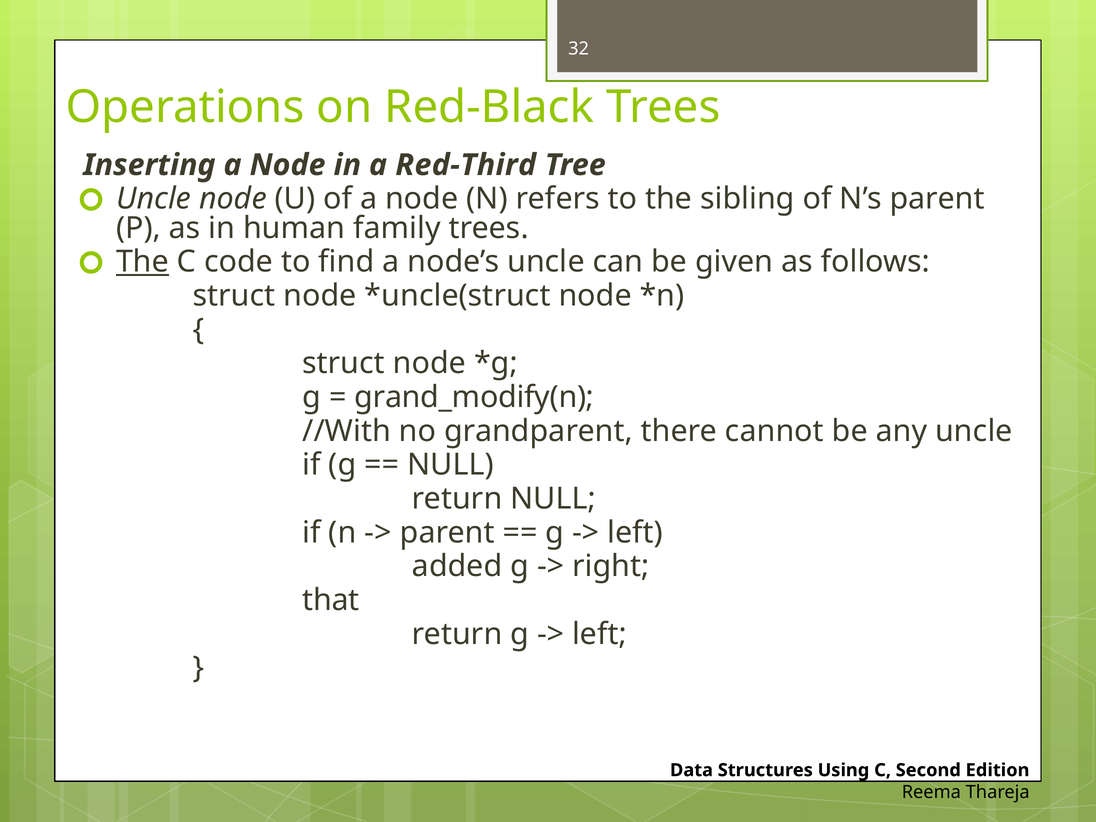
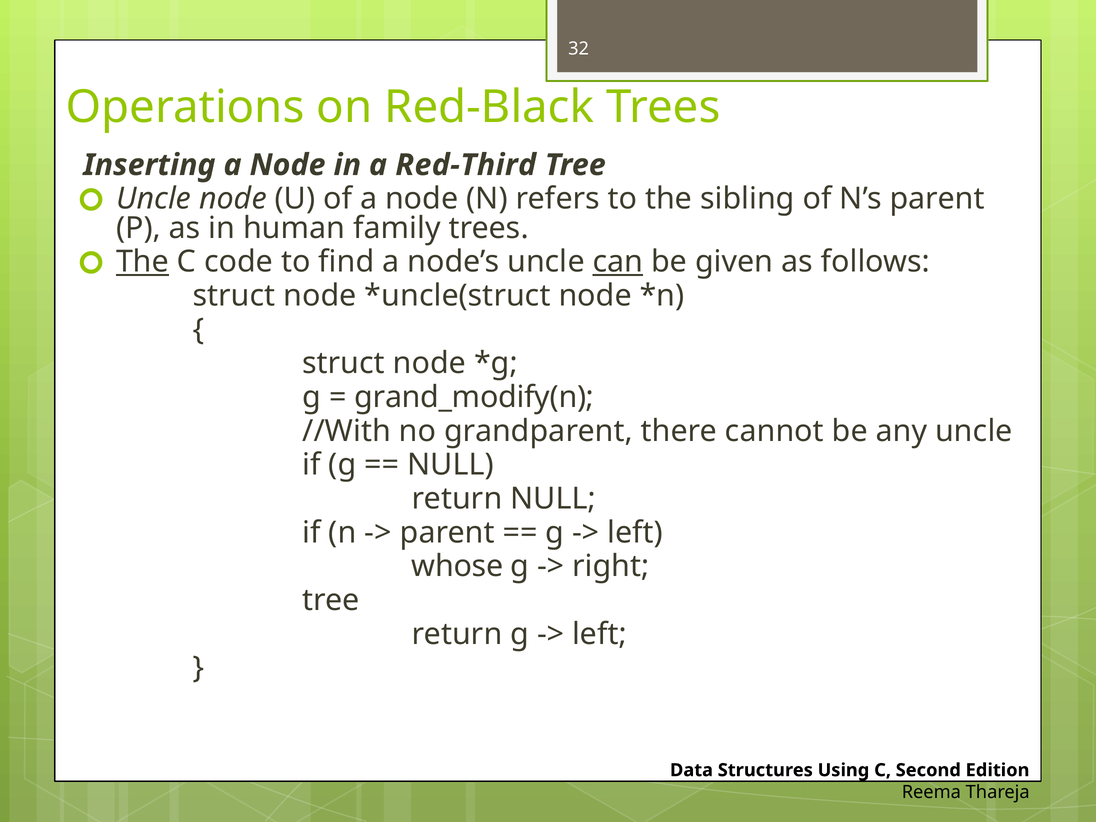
can underline: none -> present
added: added -> whose
that at (331, 600): that -> tree
